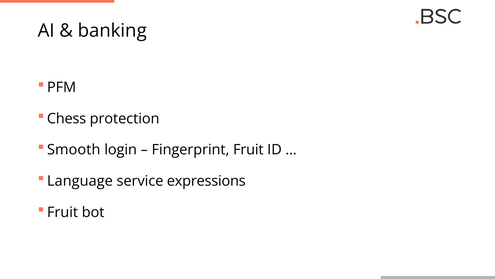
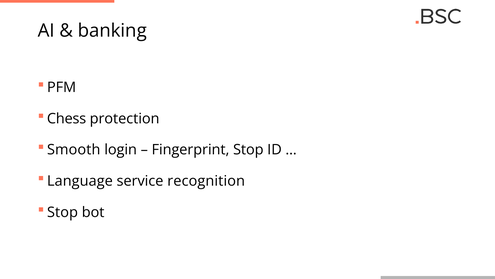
Fingerprint Fruit: Fruit -> Stop
expressions: expressions -> recognition
Fruit at (63, 212): Fruit -> Stop
